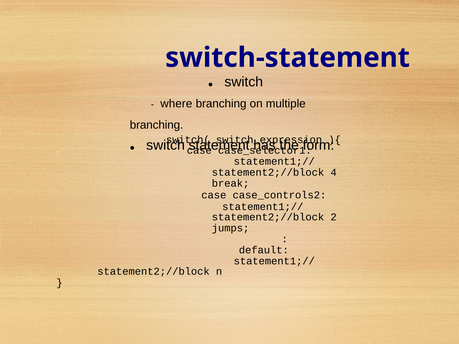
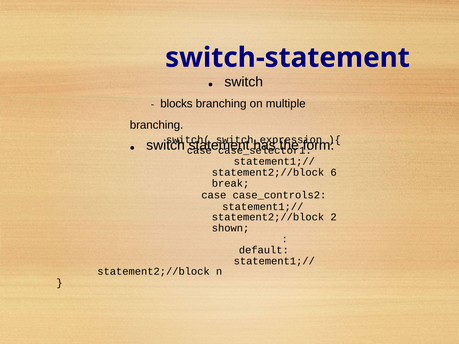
where: where -> blocks
4: 4 -> 6
jumps: jumps -> shown
